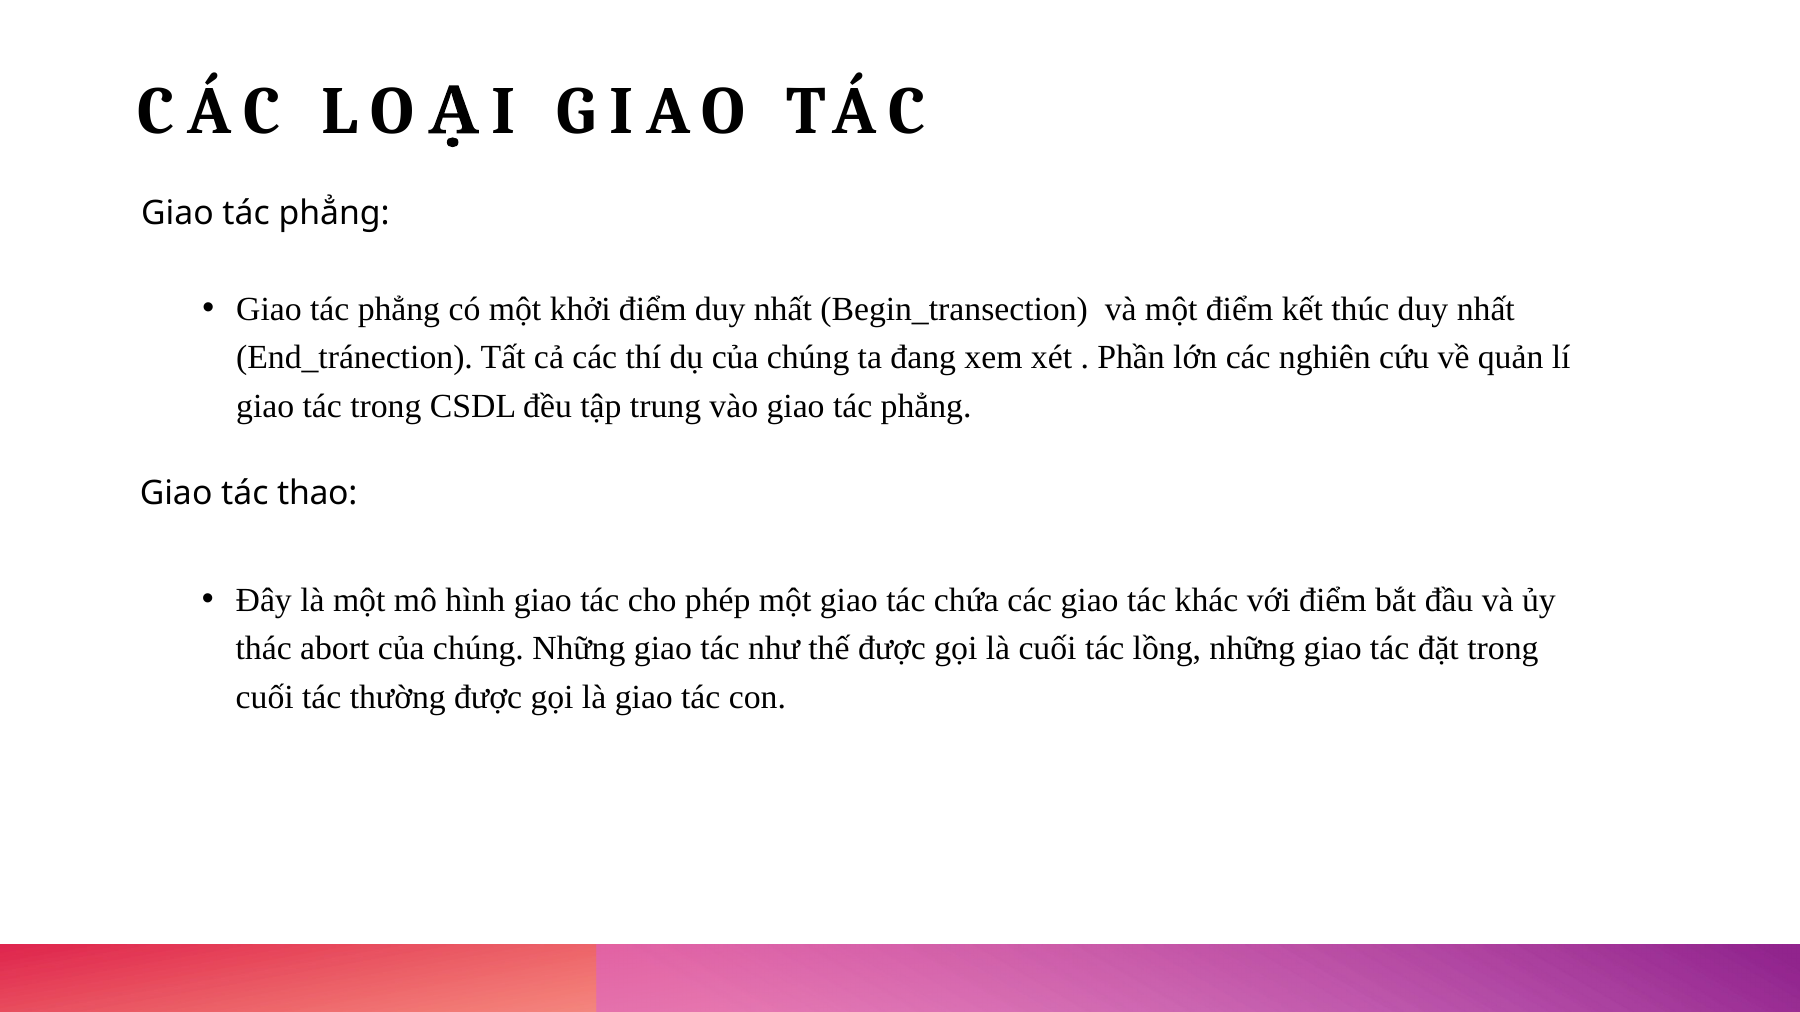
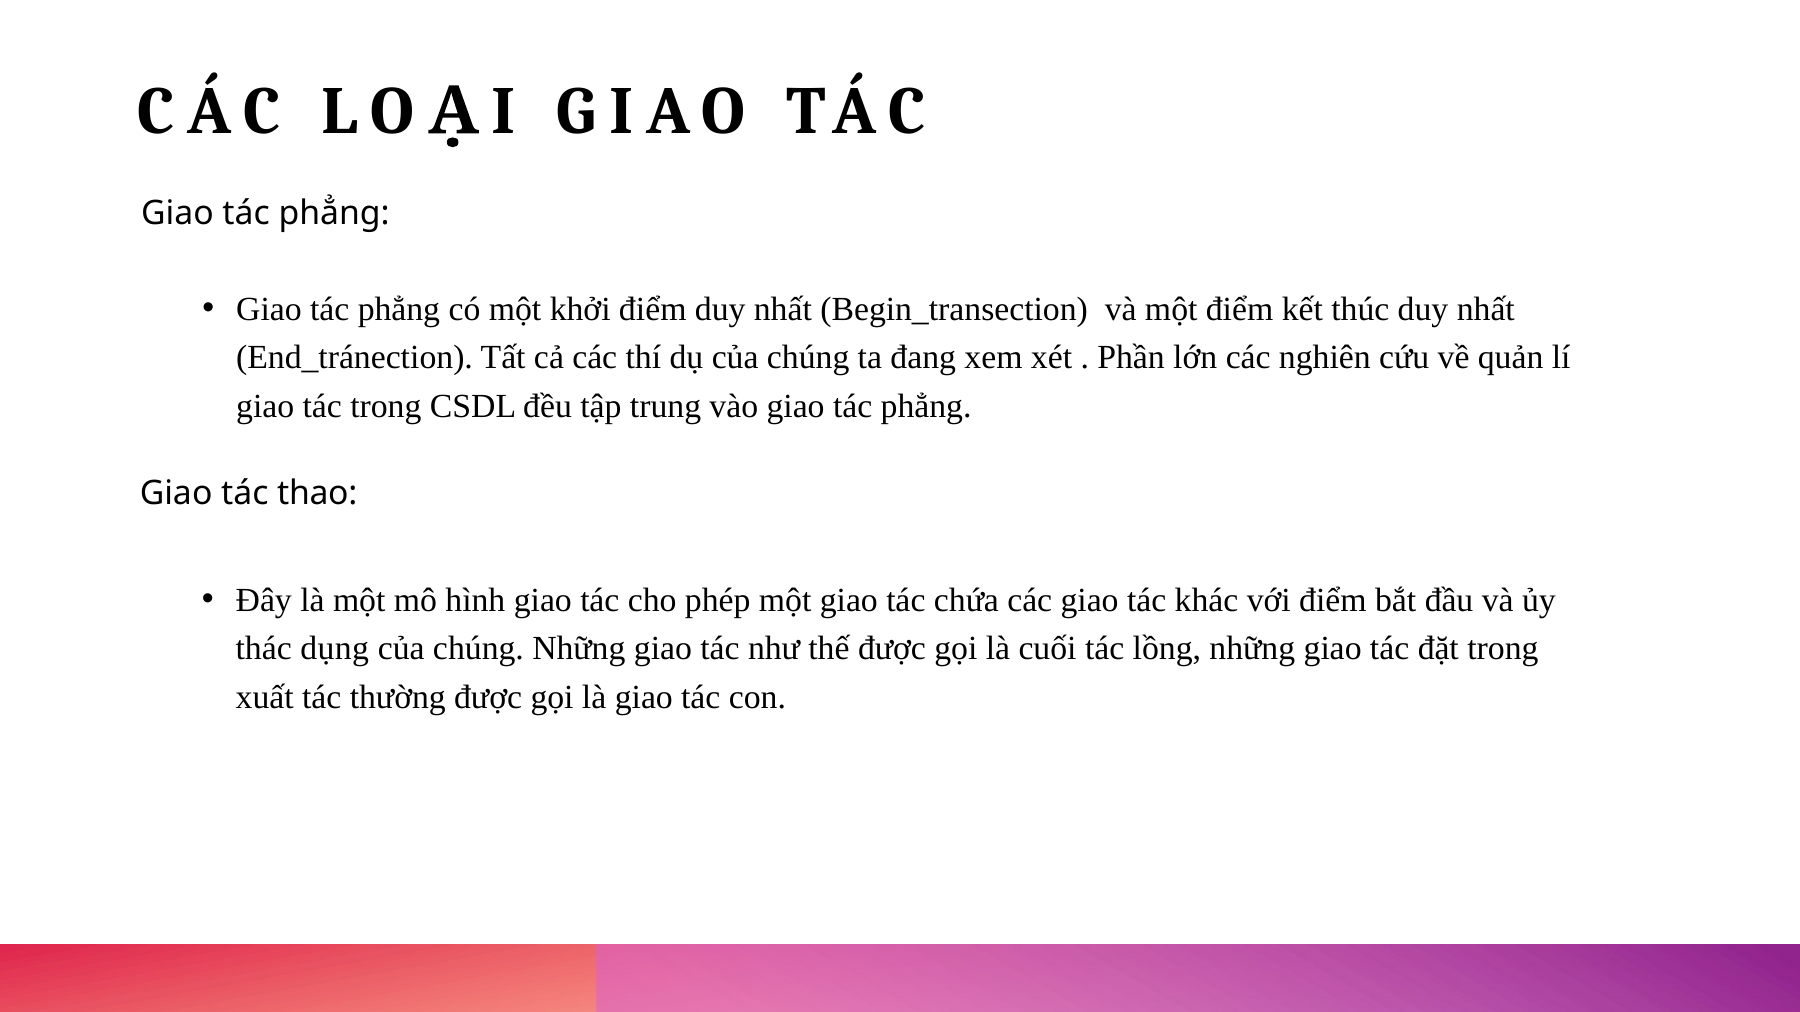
abort: abort -> dụng
cuối at (265, 697): cuối -> xuất
